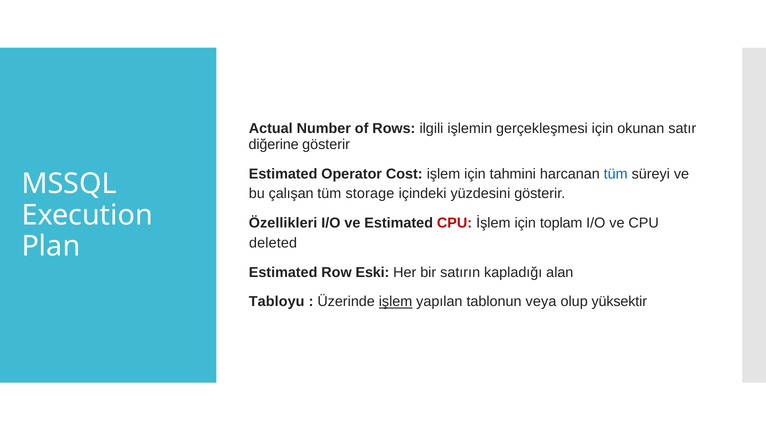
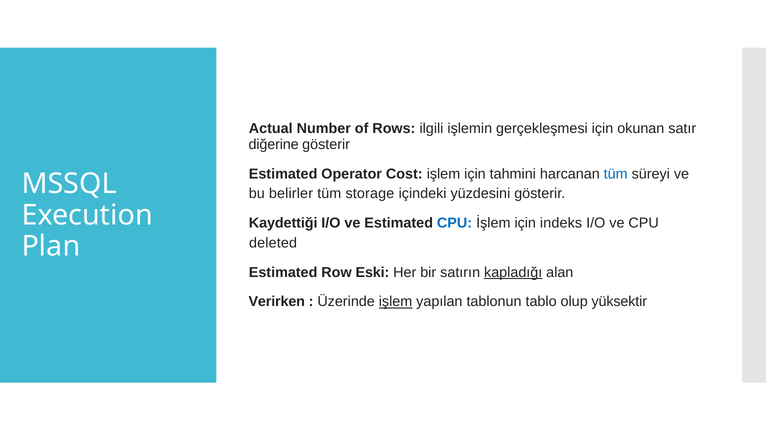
çalışan: çalışan -> belirler
Özellikleri: Özellikleri -> Kaydettiği
CPU at (455, 223) colour: red -> blue
toplam: toplam -> indeks
kapladığı underline: none -> present
Tabloyu: Tabloyu -> Verirken
veya: veya -> tablo
